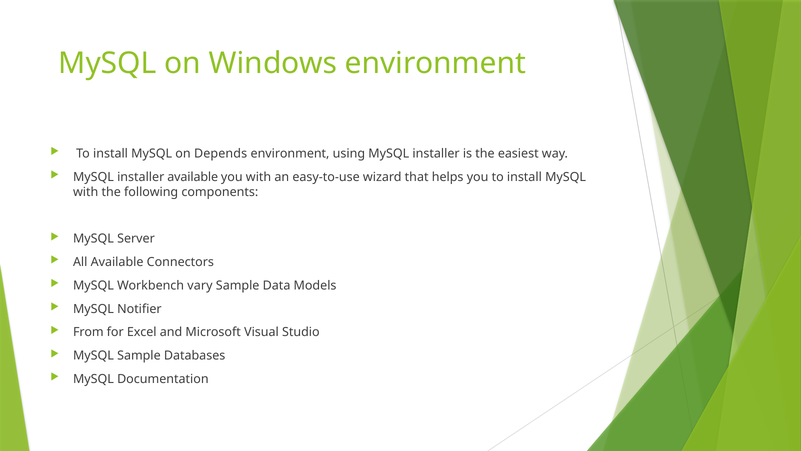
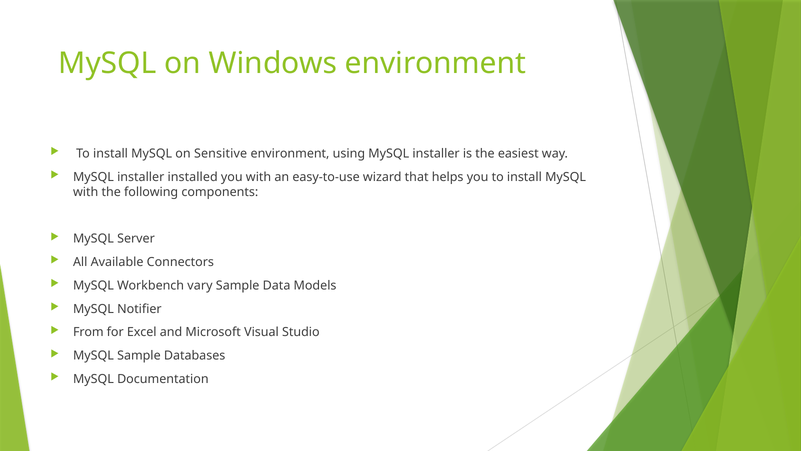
Depends: Depends -> Sensitive
installer available: available -> installed
